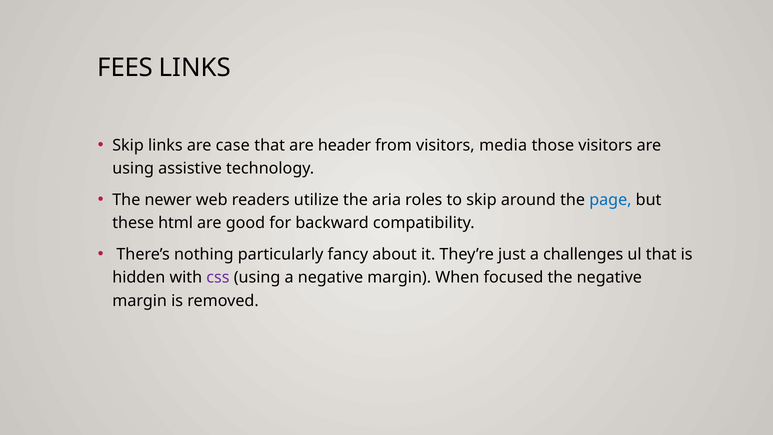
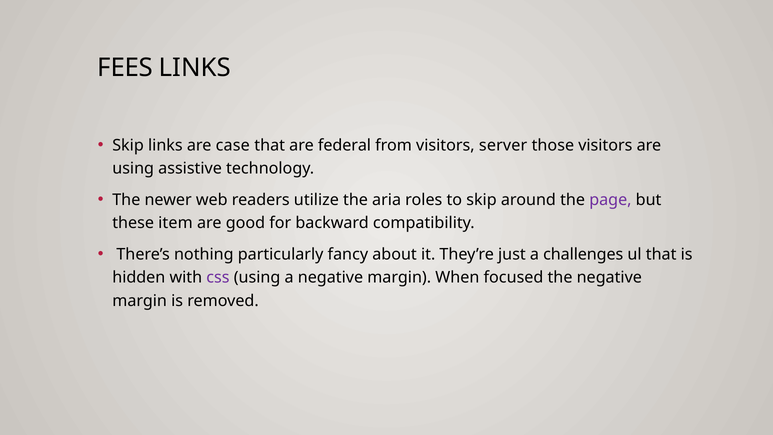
header: header -> federal
media: media -> server
page colour: blue -> purple
html: html -> item
